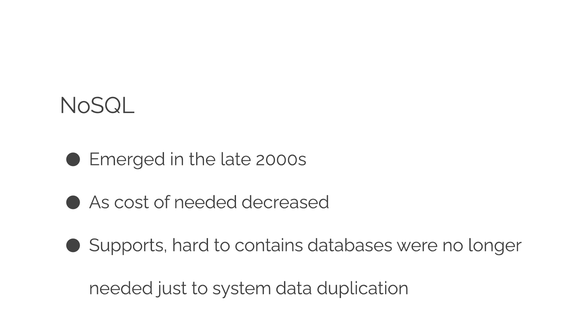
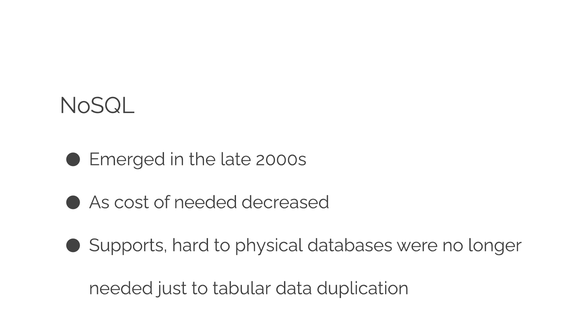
contains: contains -> physical
system: system -> tabular
